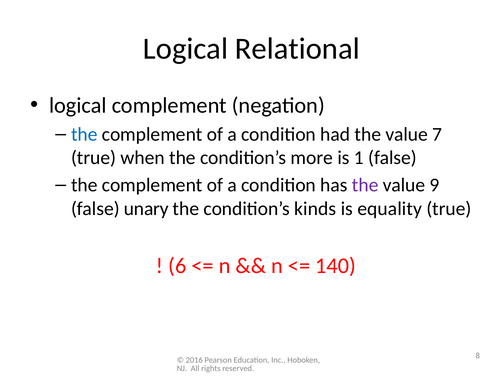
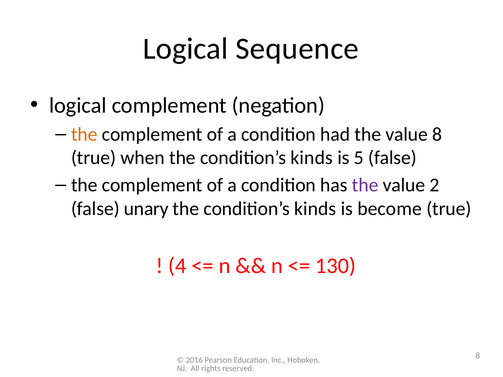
Relational: Relational -> Sequence
the at (84, 134) colour: blue -> orange
value 7: 7 -> 8
when the condition’s more: more -> kinds
1: 1 -> 5
9: 9 -> 2
equality: equality -> become
6: 6 -> 4
140: 140 -> 130
